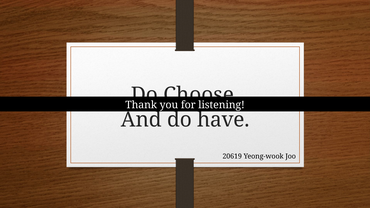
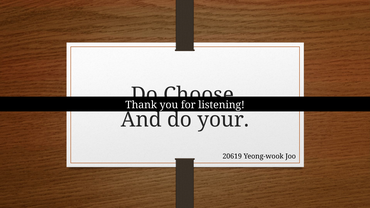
have: have -> your
